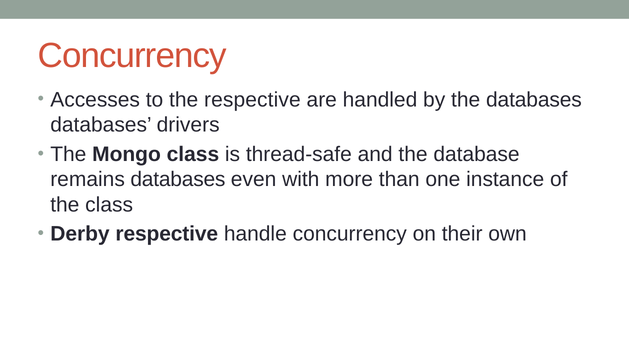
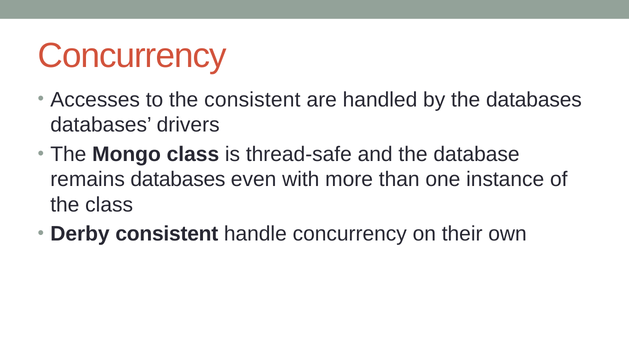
the respective: respective -> consistent
Derby respective: respective -> consistent
